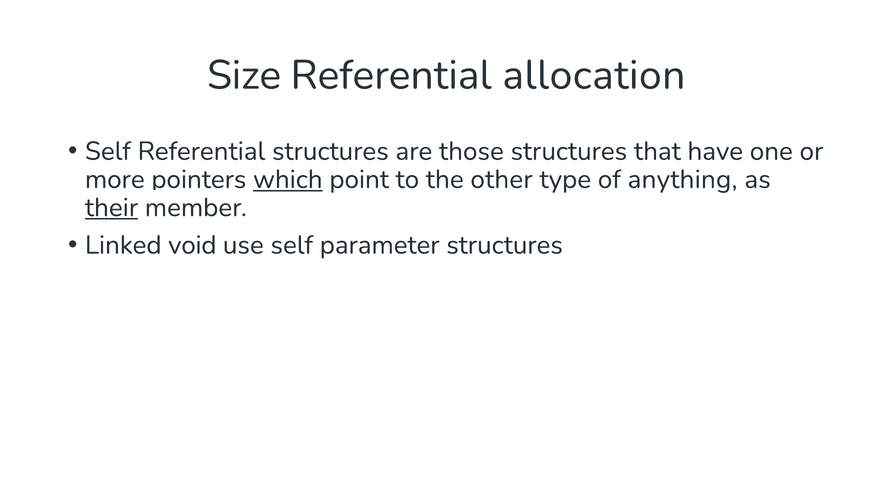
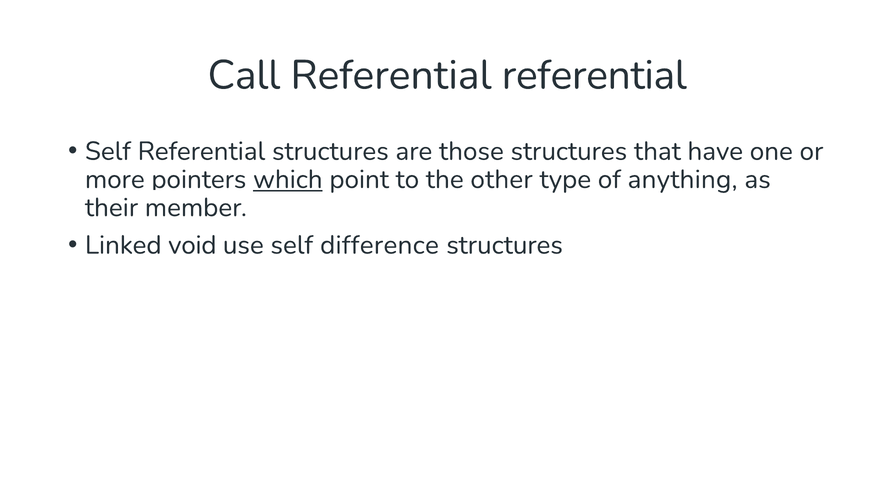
Size: Size -> Call
Referential allocation: allocation -> referential
their underline: present -> none
parameter: parameter -> difference
